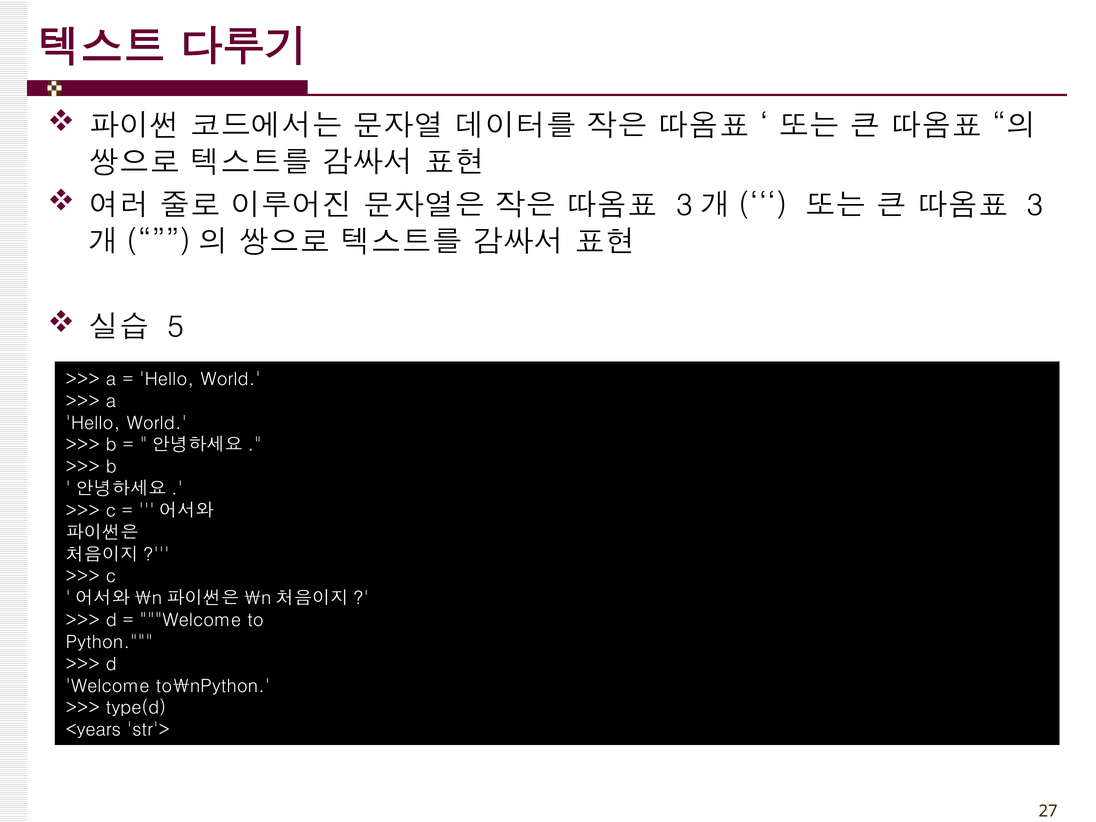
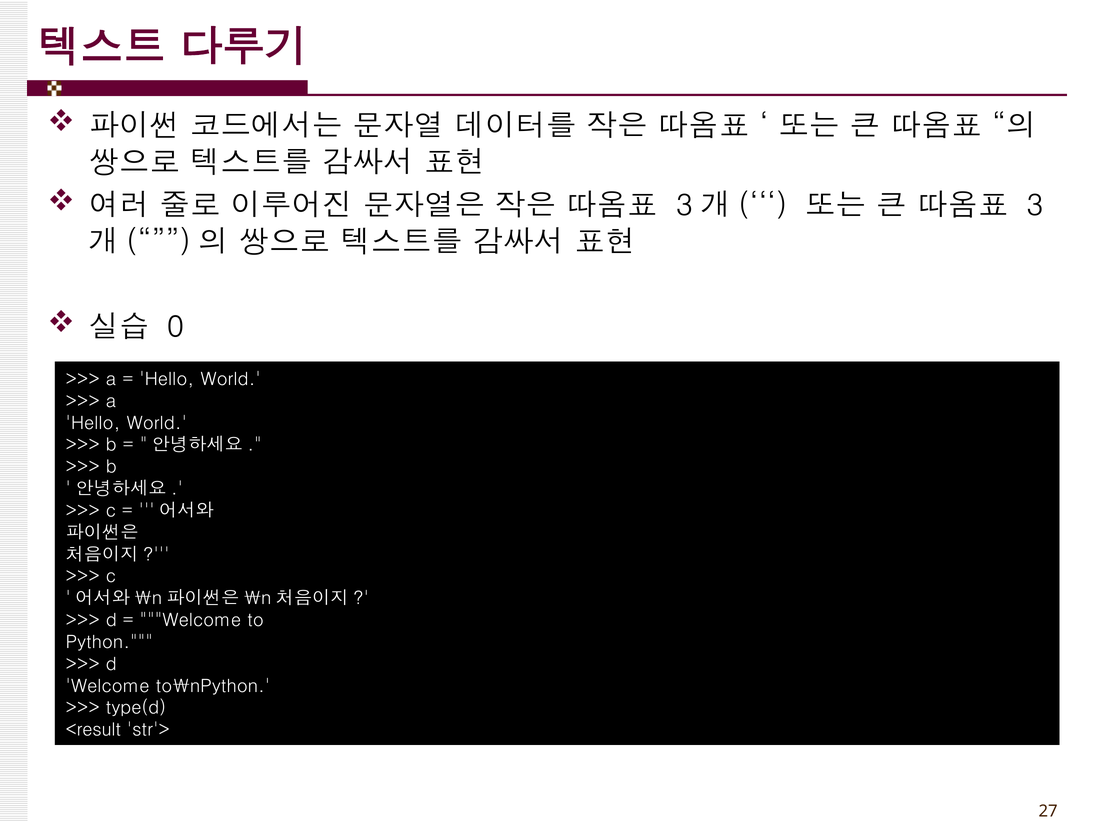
5: 5 -> 0
<years: <years -> <result
